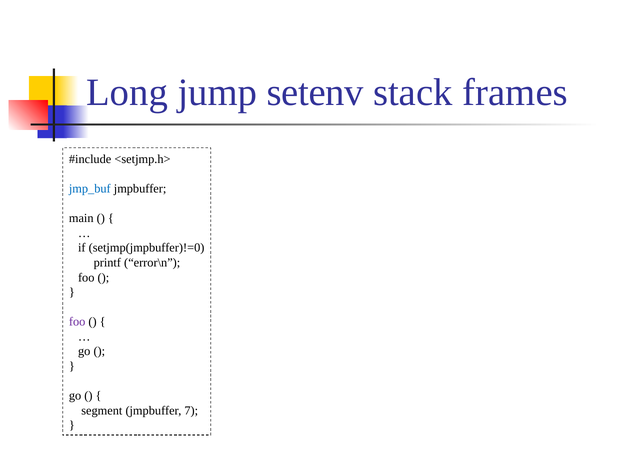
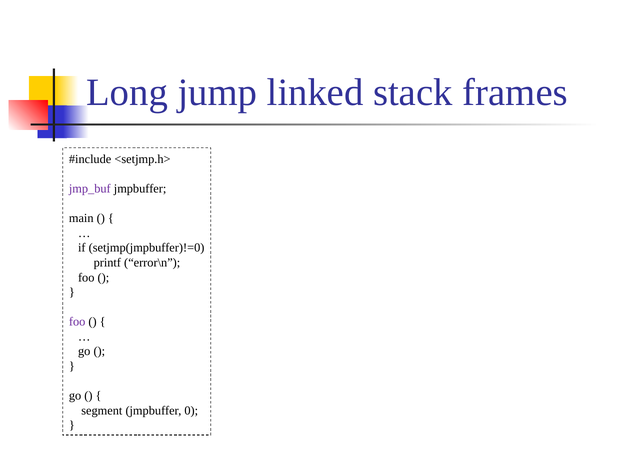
setenv: setenv -> linked
jmp_buf colour: blue -> purple
7: 7 -> 0
